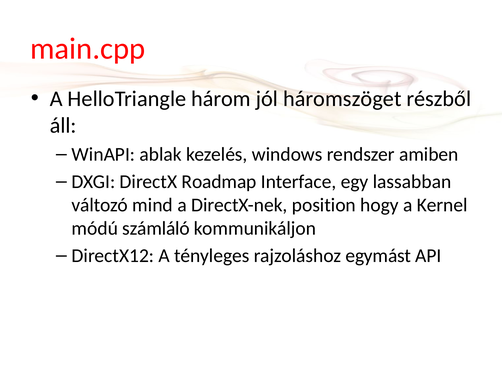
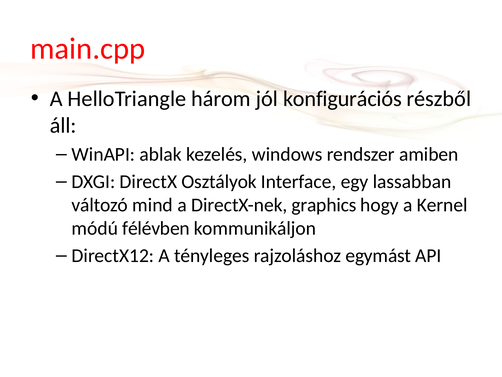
háromszöget: háromszöget -> konfigurációs
Roadmap: Roadmap -> Osztályok
position: position -> graphics
számláló: számláló -> félévben
